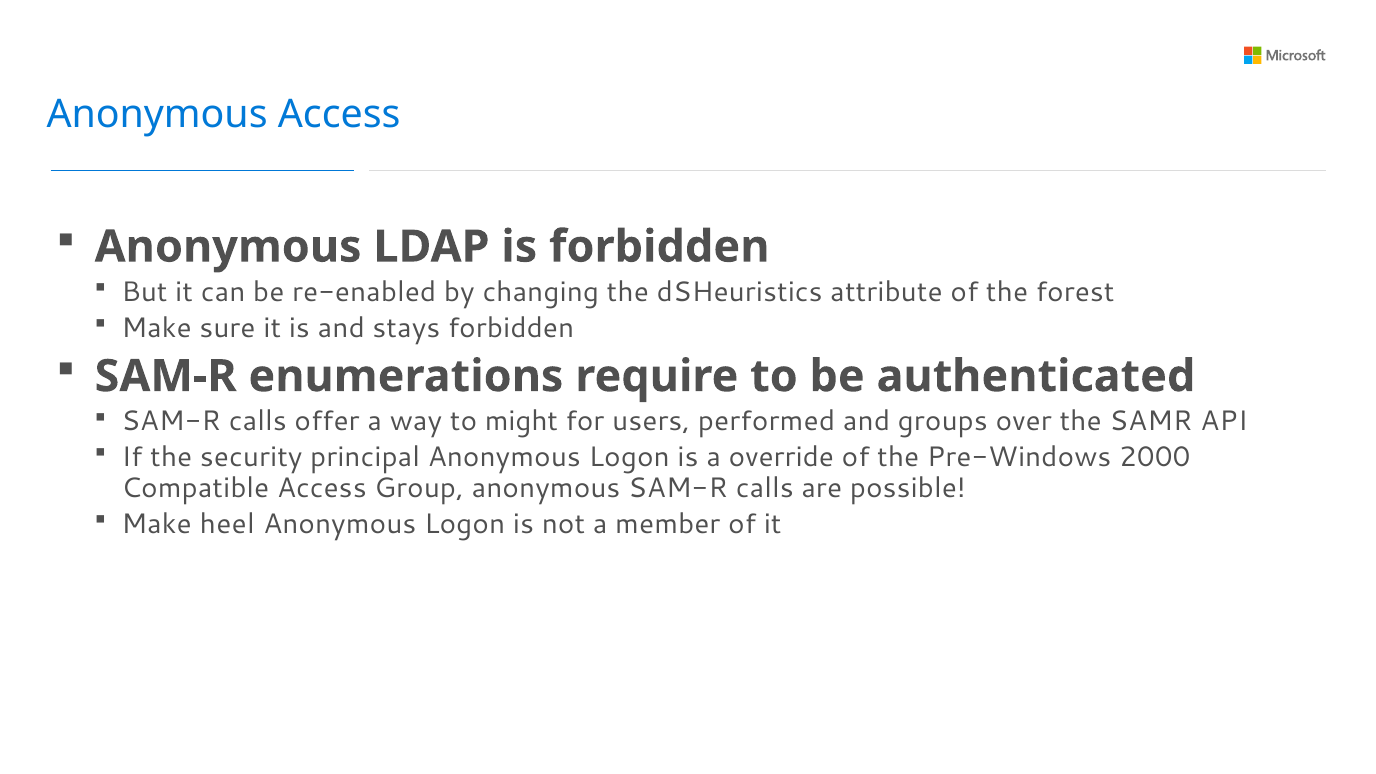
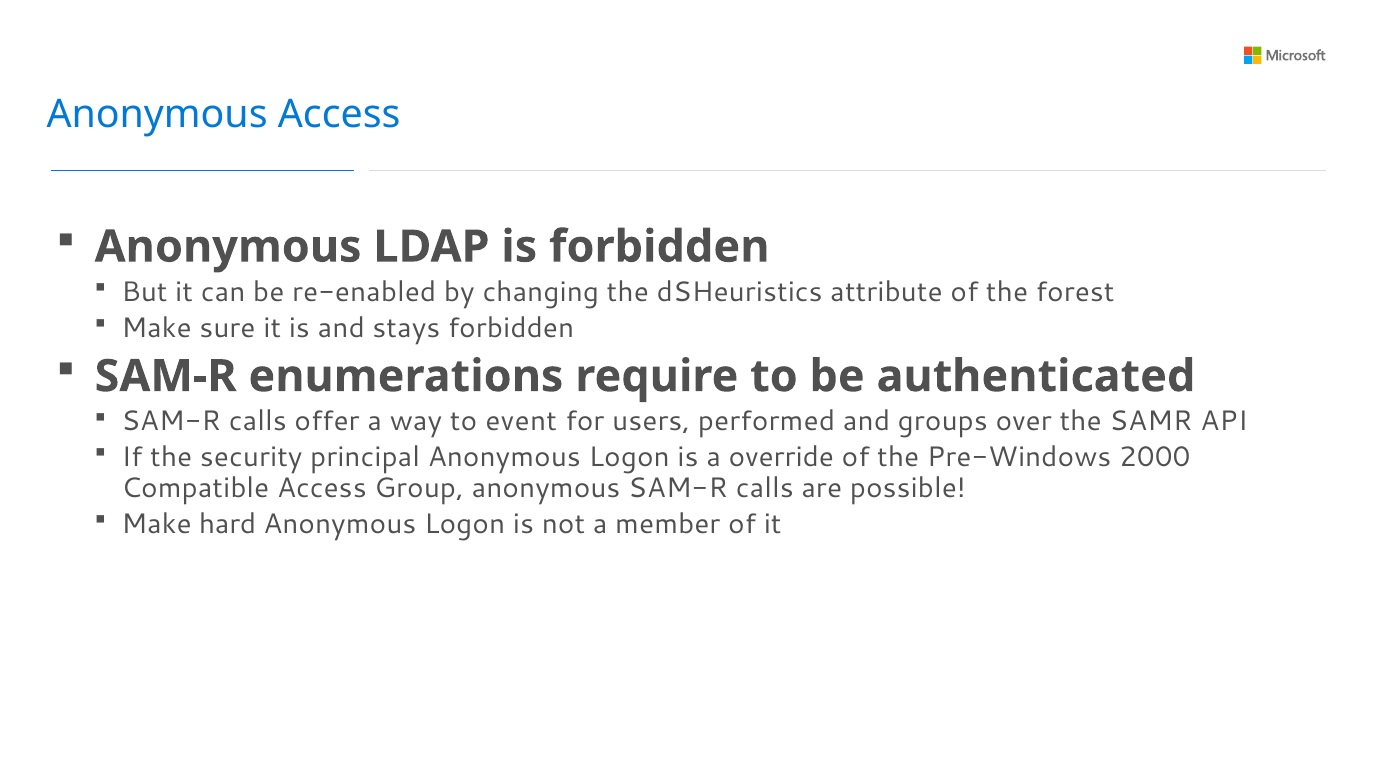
might: might -> event
heel: heel -> hard
